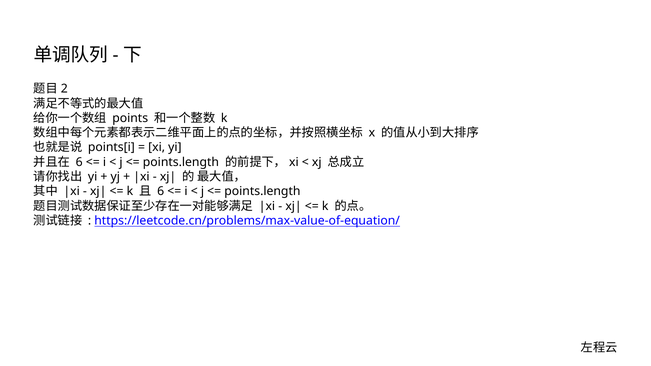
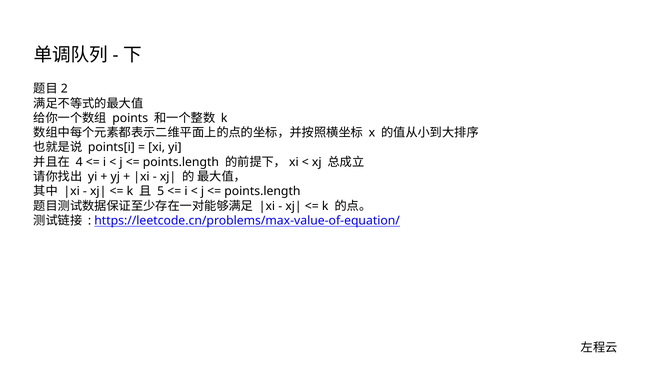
6 at (79, 162): 6 -> 4
6 at (161, 191): 6 -> 5
